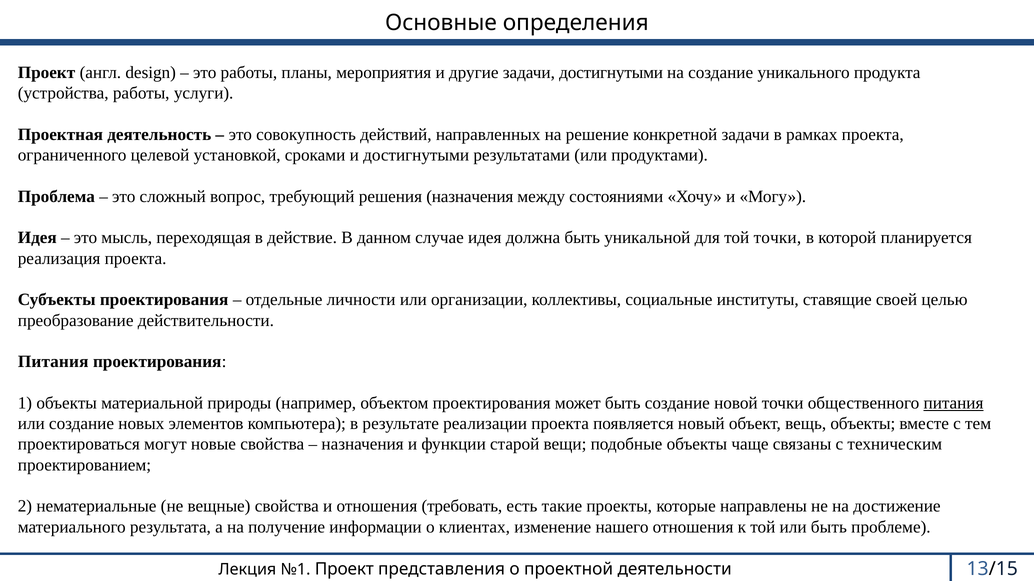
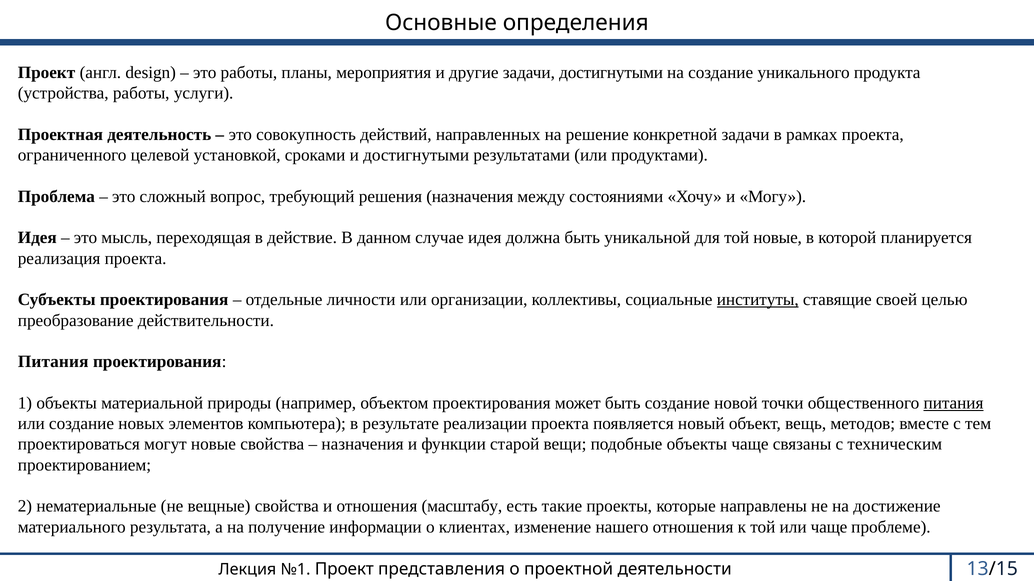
той точки: точки -> новые
институты underline: none -> present
вещь объекты: объекты -> методов
требовать: требовать -> масштабу
или быть: быть -> чаще
